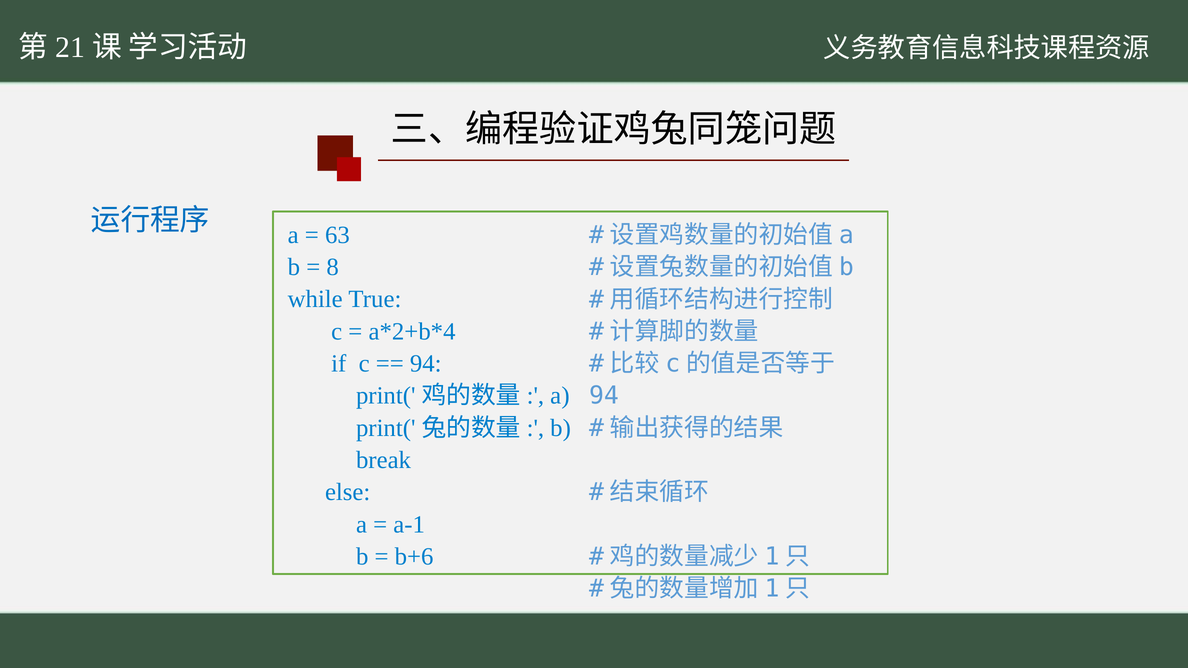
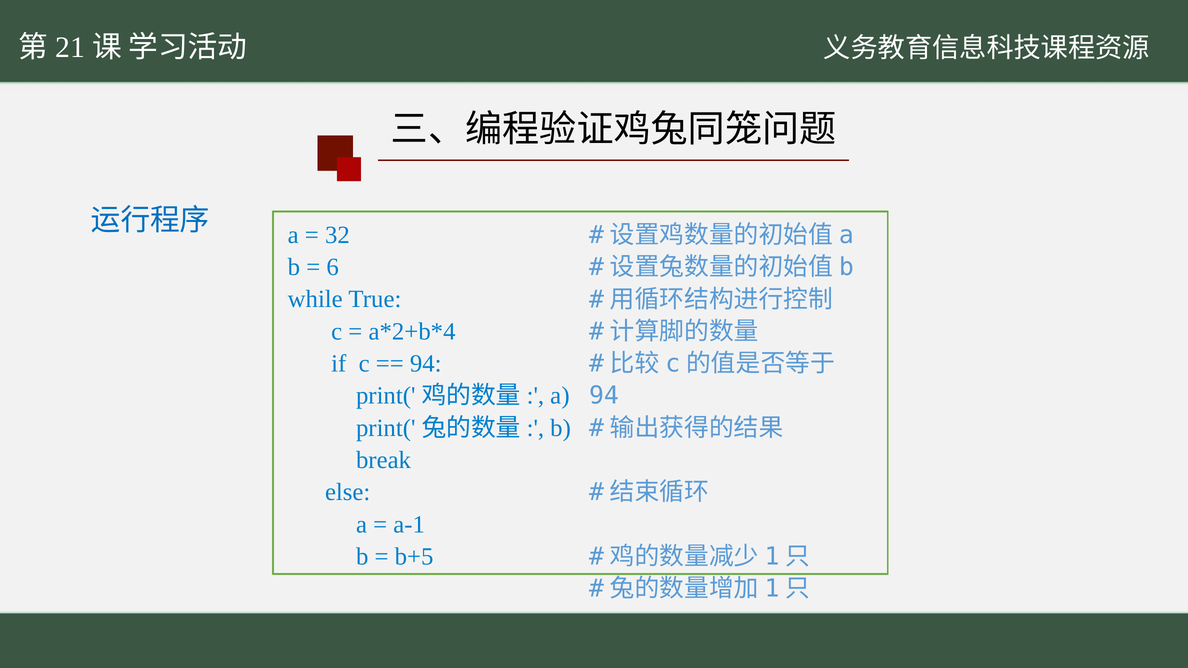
63: 63 -> 32
8: 8 -> 6
b+6: b+6 -> b+5
